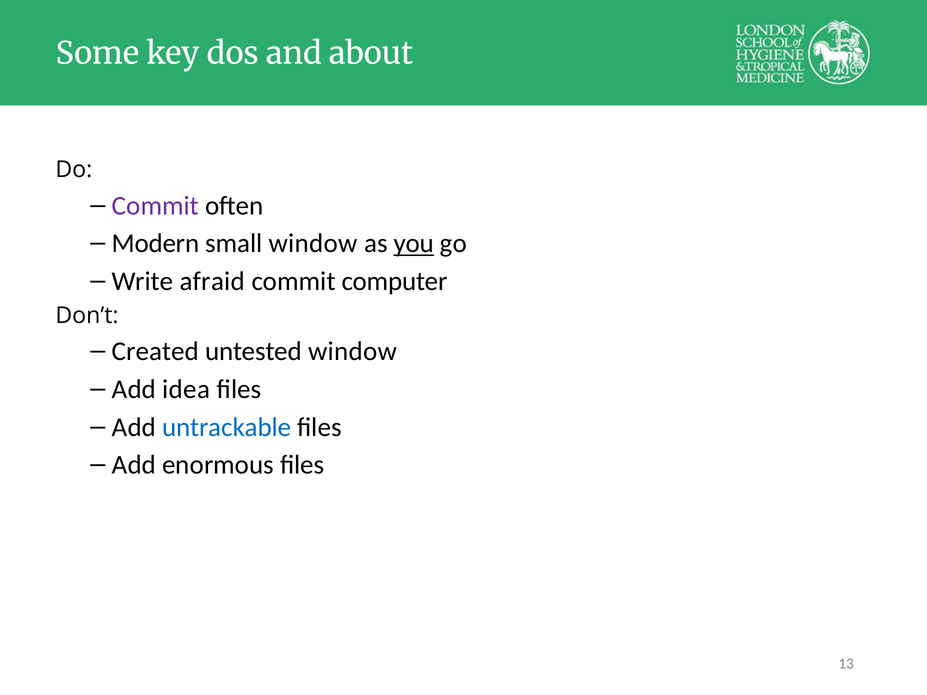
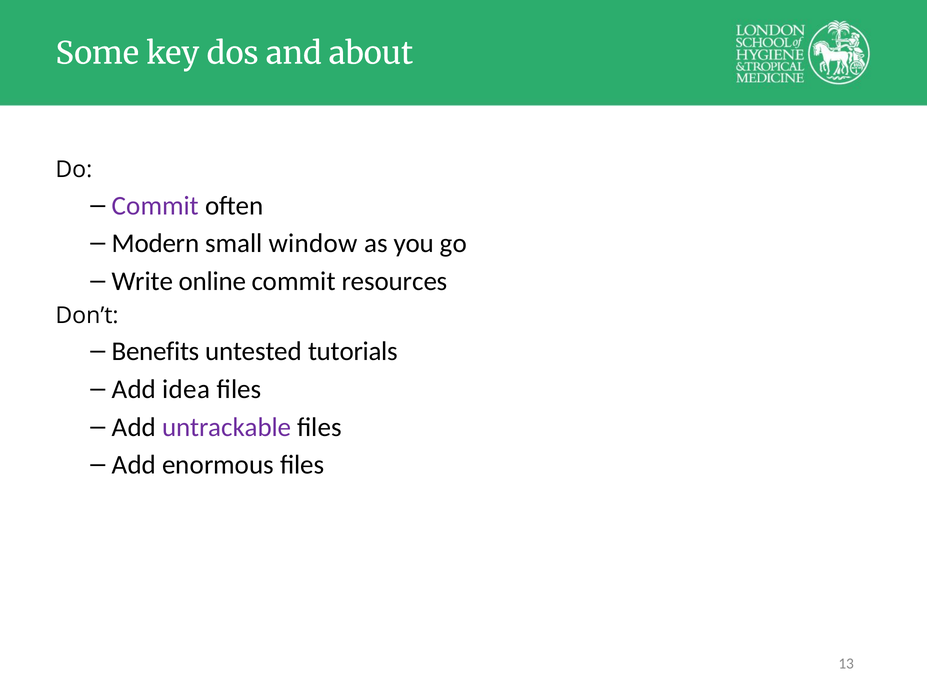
you underline: present -> none
afraid: afraid -> online
computer: computer -> resources
Created: Created -> Benefits
untested window: window -> tutorials
untrackable colour: blue -> purple
